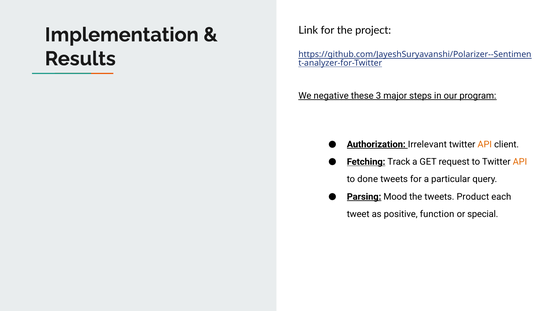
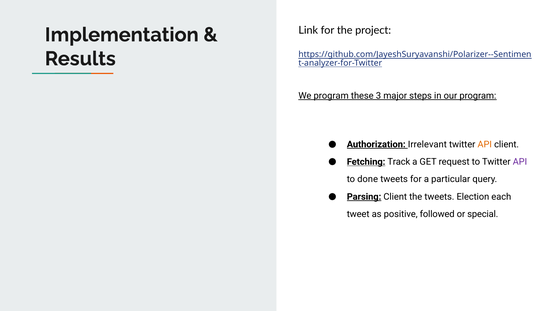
We negative: negative -> program
API at (520, 162) colour: orange -> purple
Parsing Mood: Mood -> Client
Product: Product -> Election
function: function -> followed
